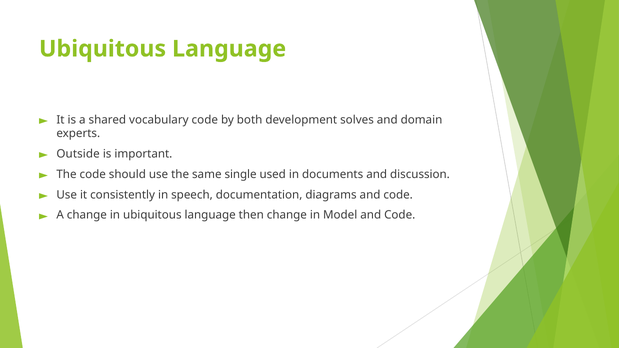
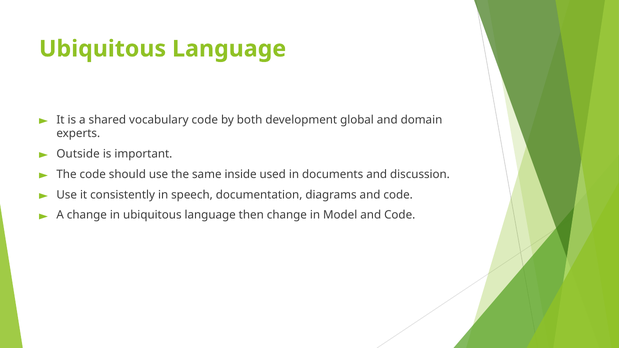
solves: solves -> global
single: single -> inside
